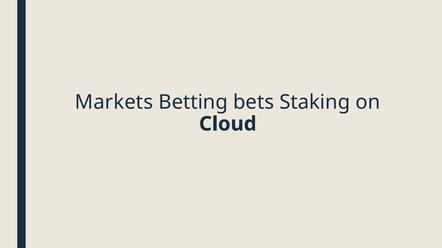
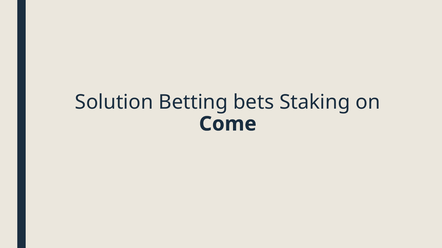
Markets: Markets -> Solution
Cloud: Cloud -> Come
